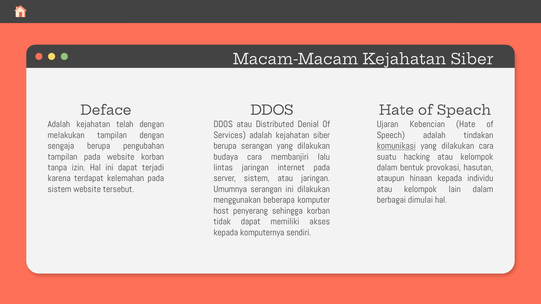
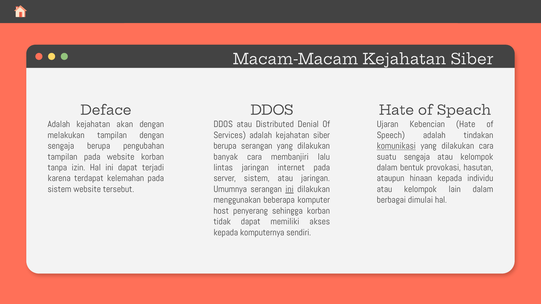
telah: telah -> akan
budaya: budaya -> banyak
suatu hacking: hacking -> sengaja
ini at (290, 189) underline: none -> present
